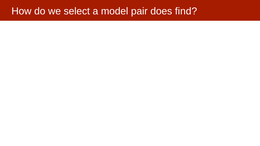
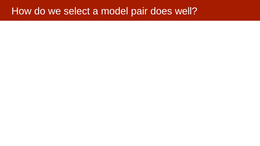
find: find -> well
